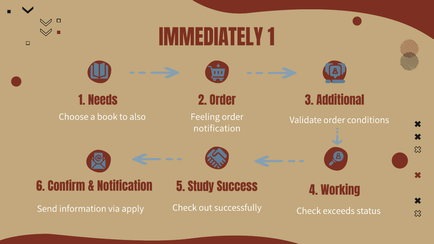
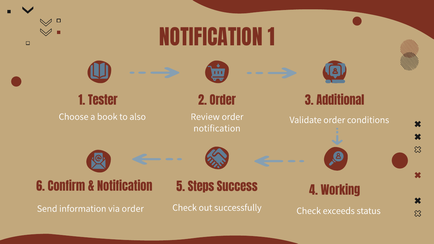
IMMEDIATELY at (211, 38): IMMEDIATELY -> NOTIFICATION
Needs: Needs -> Tester
Feeling: Feeling -> Review
Study: Study -> Steps
via apply: apply -> order
